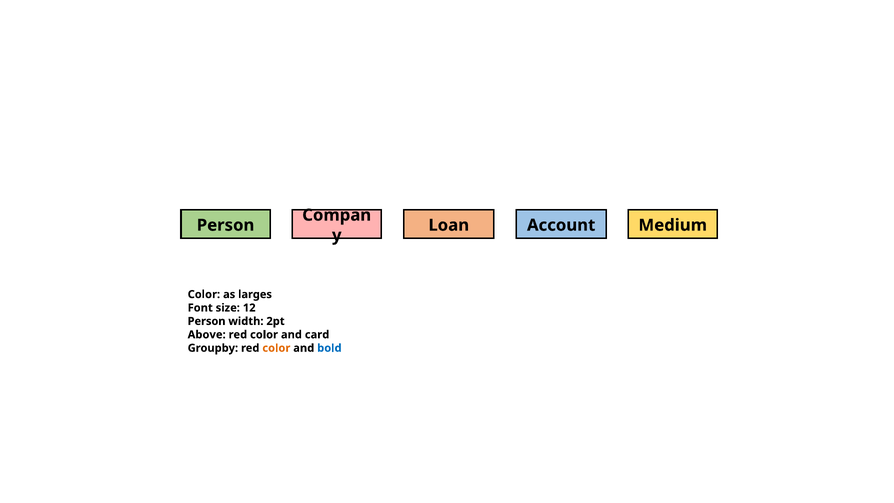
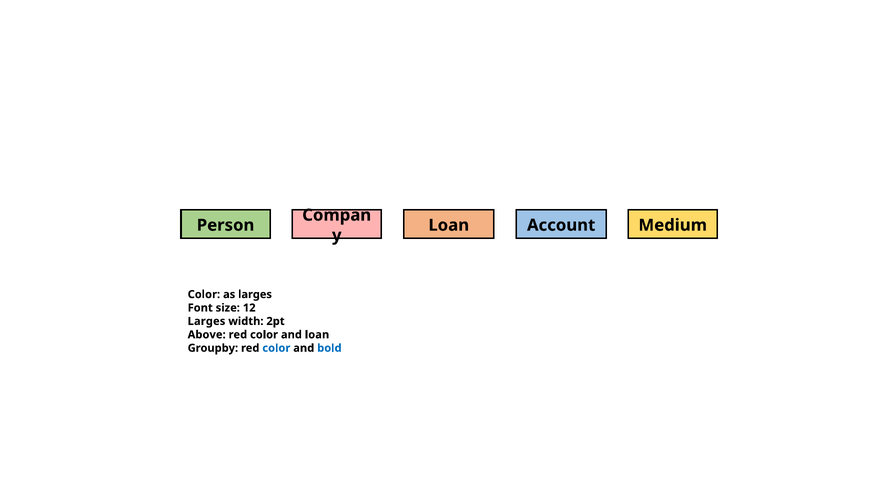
Person at (207, 321): Person -> Larges
and card: card -> loan
color at (276, 348) colour: orange -> blue
